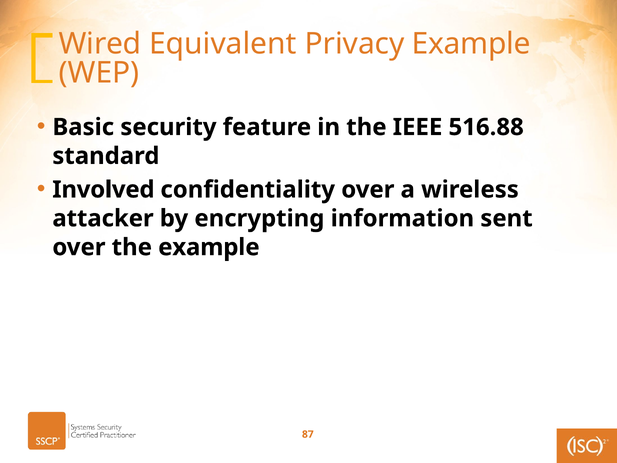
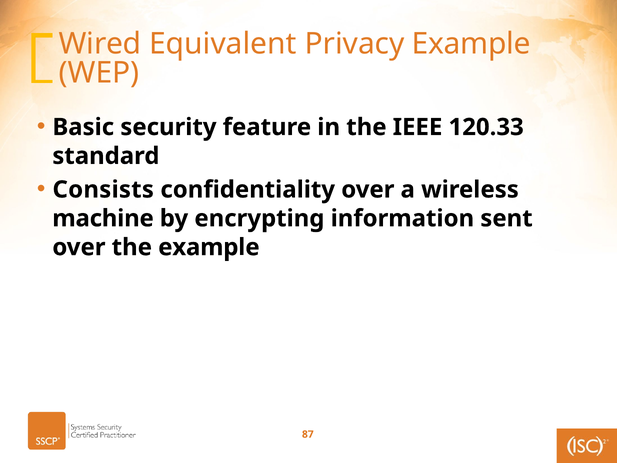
516.88: 516.88 -> 120.33
Involved: Involved -> Consists
attacker: attacker -> machine
